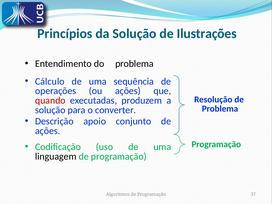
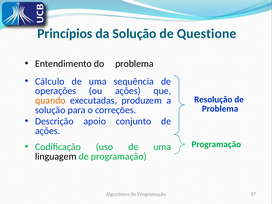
Ilustrações: Ilustrações -> Questione
quando colour: red -> orange
converter: converter -> correções
